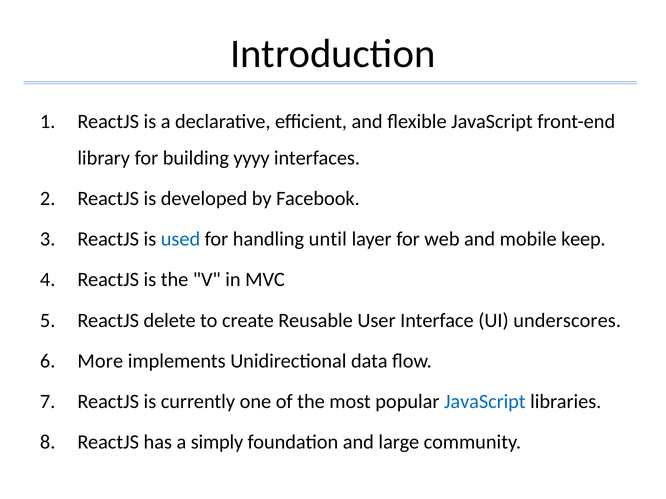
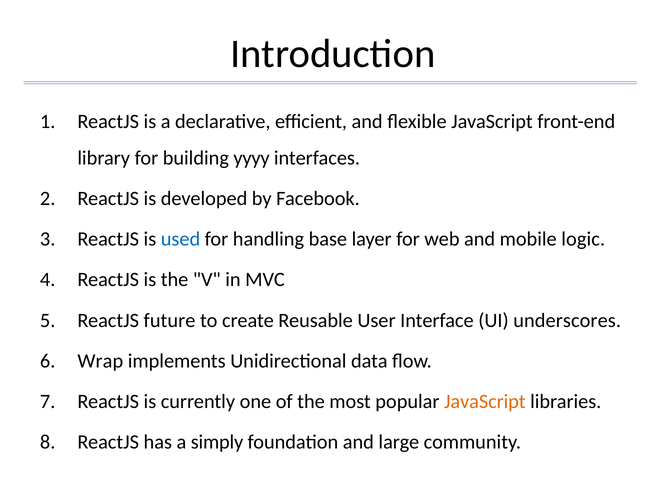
until: until -> base
keep: keep -> logic
delete: delete -> future
More: More -> Wrap
JavaScript at (485, 402) colour: blue -> orange
